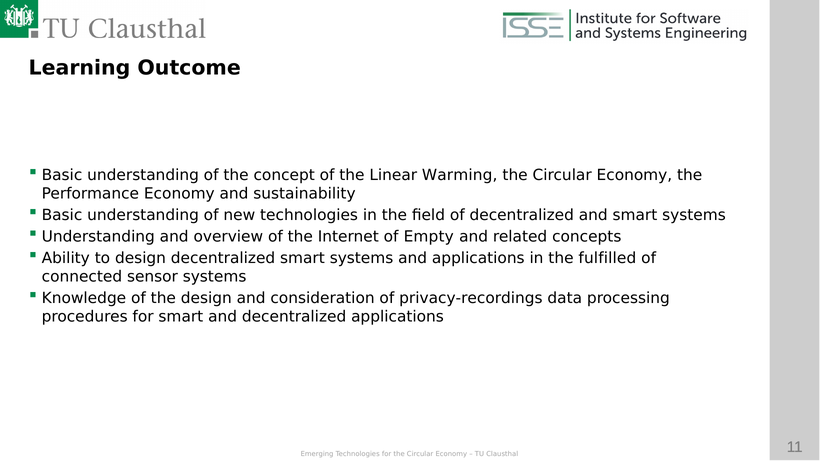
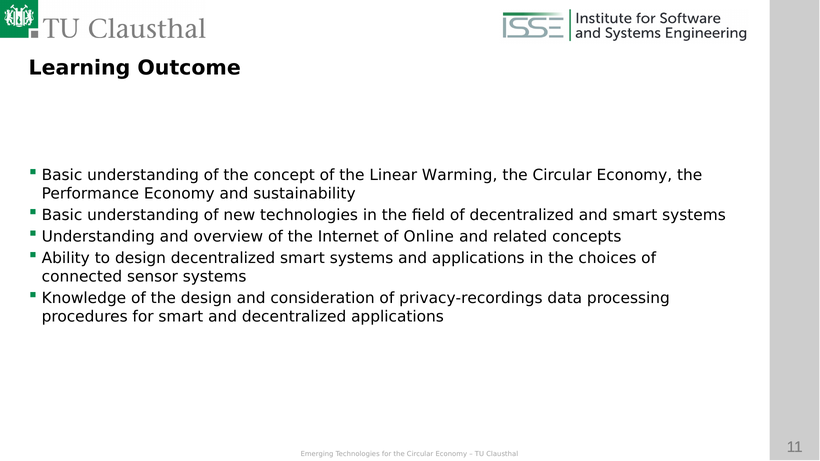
Empty: Empty -> Online
fulfilled: fulfilled -> choices
